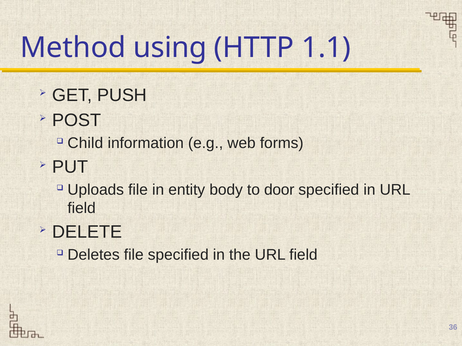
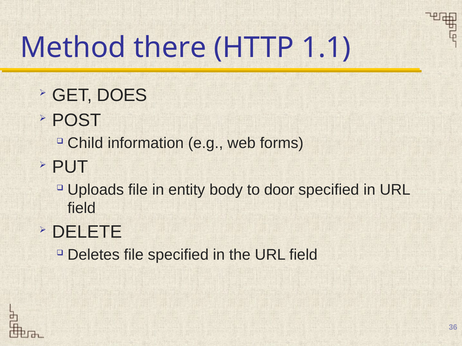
using: using -> there
PUSH: PUSH -> DOES
